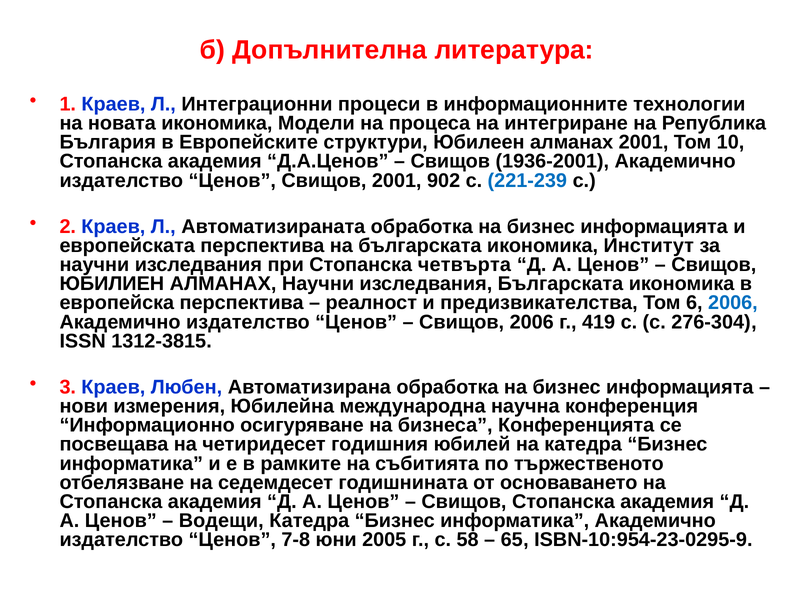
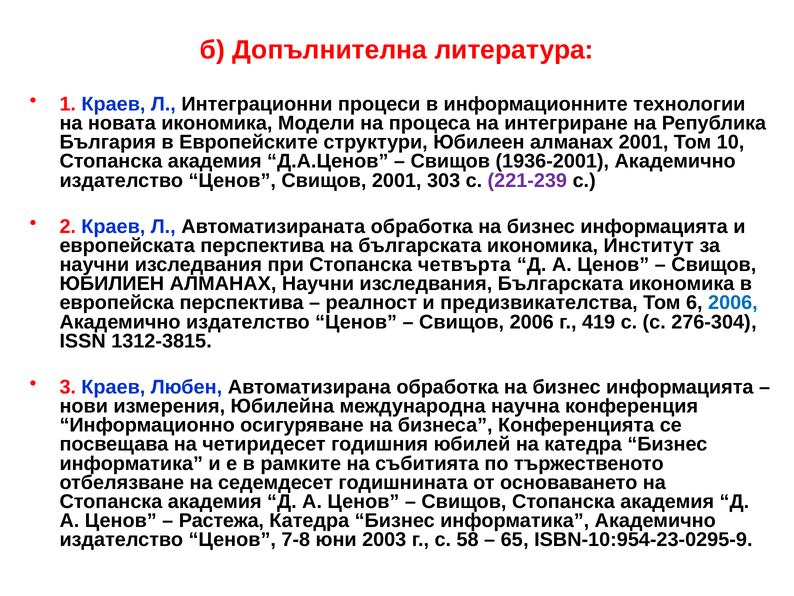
902: 902 -> 303
221-239 colour: blue -> purple
Водещи: Водещи -> Растежа
2005: 2005 -> 2003
